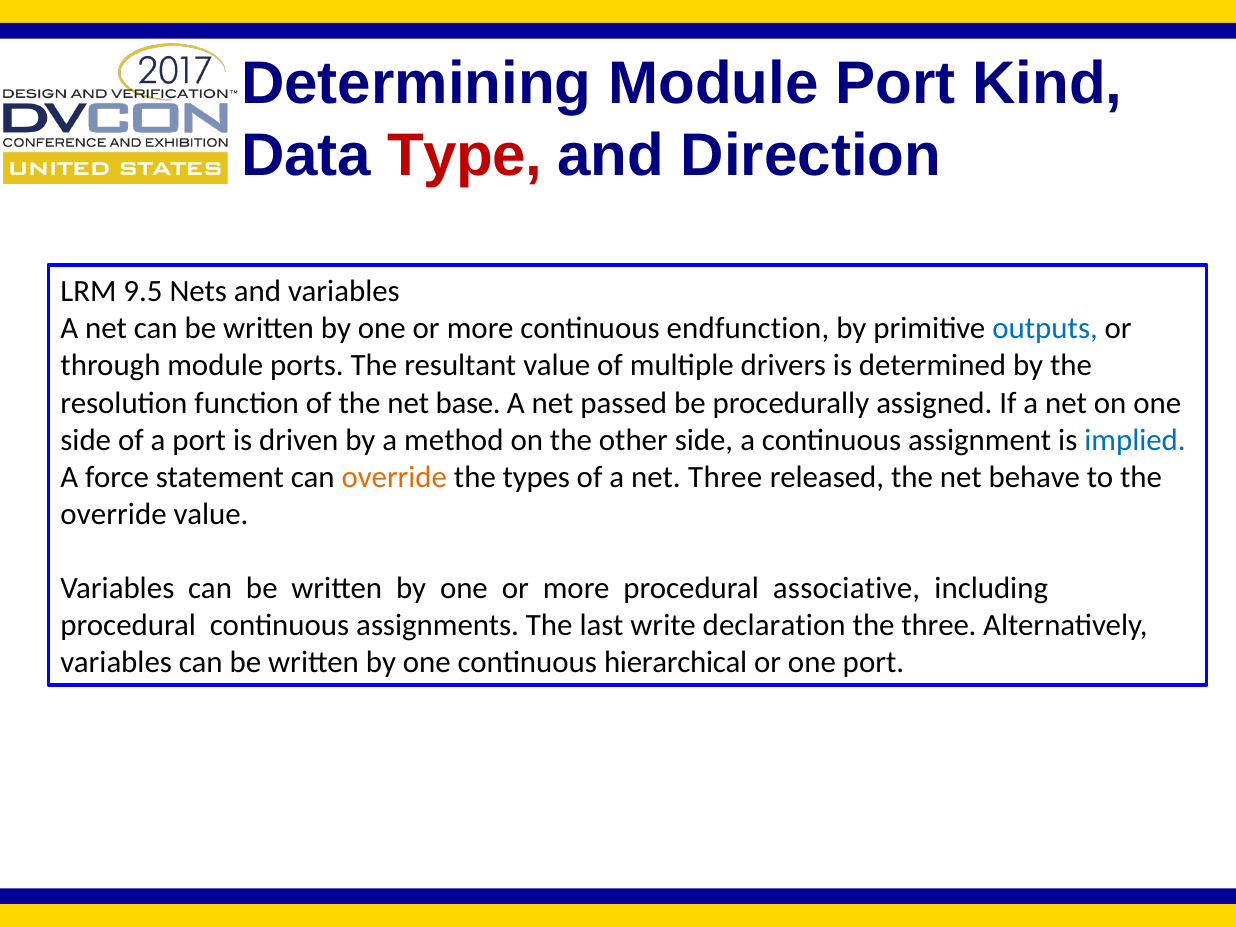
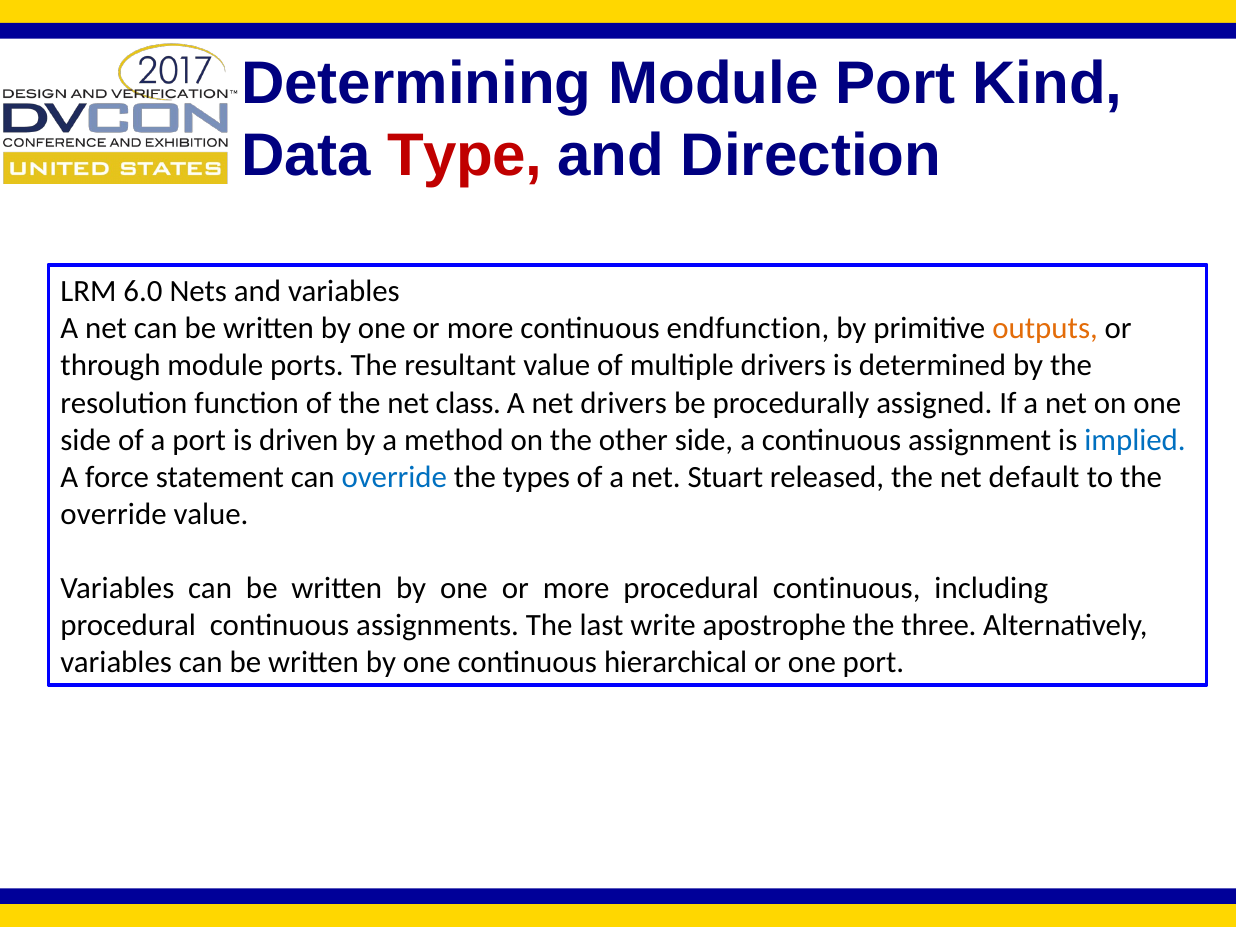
9.5: 9.5 -> 6.0
outputs colour: blue -> orange
base: base -> class
net passed: passed -> drivers
override at (394, 477) colour: orange -> blue
net Three: Three -> Stuart
behave: behave -> default
more procedural associative: associative -> continuous
declaration: declaration -> apostrophe
